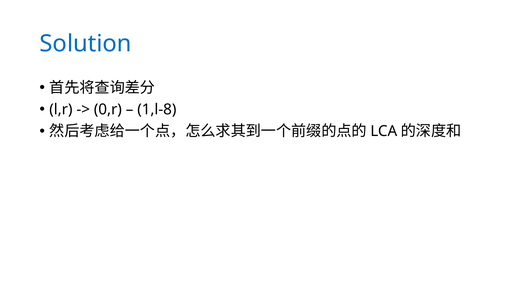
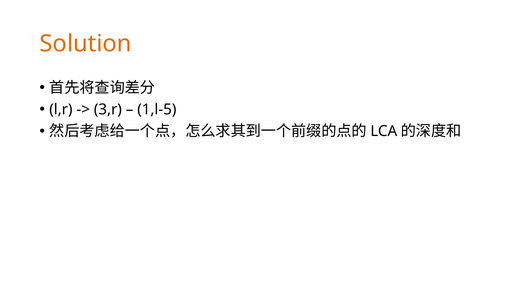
Solution colour: blue -> orange
0,r: 0,r -> 3,r
1,l-8: 1,l-8 -> 1,l-5
